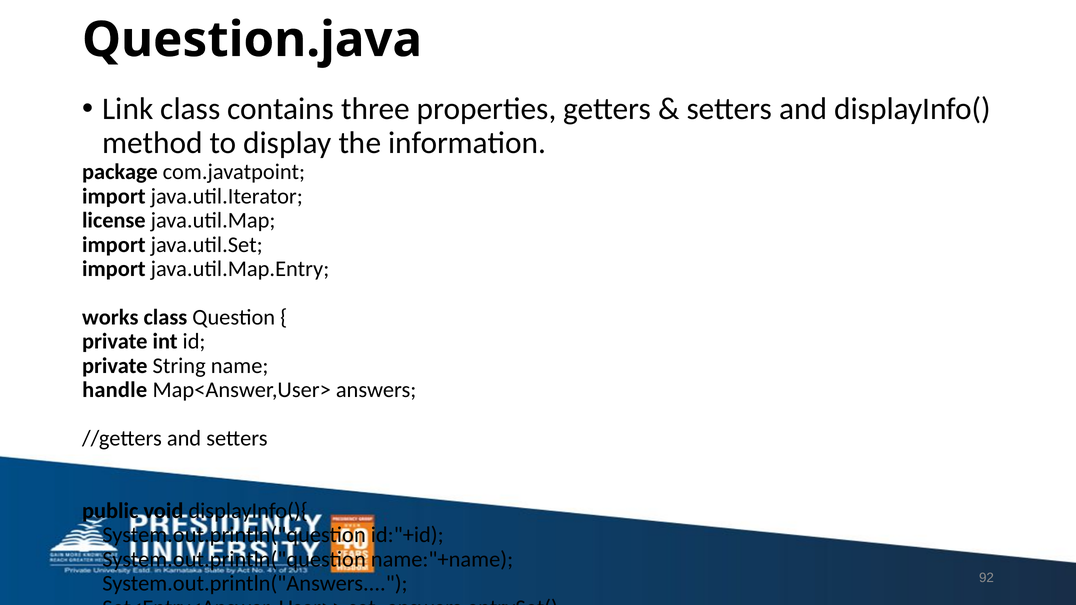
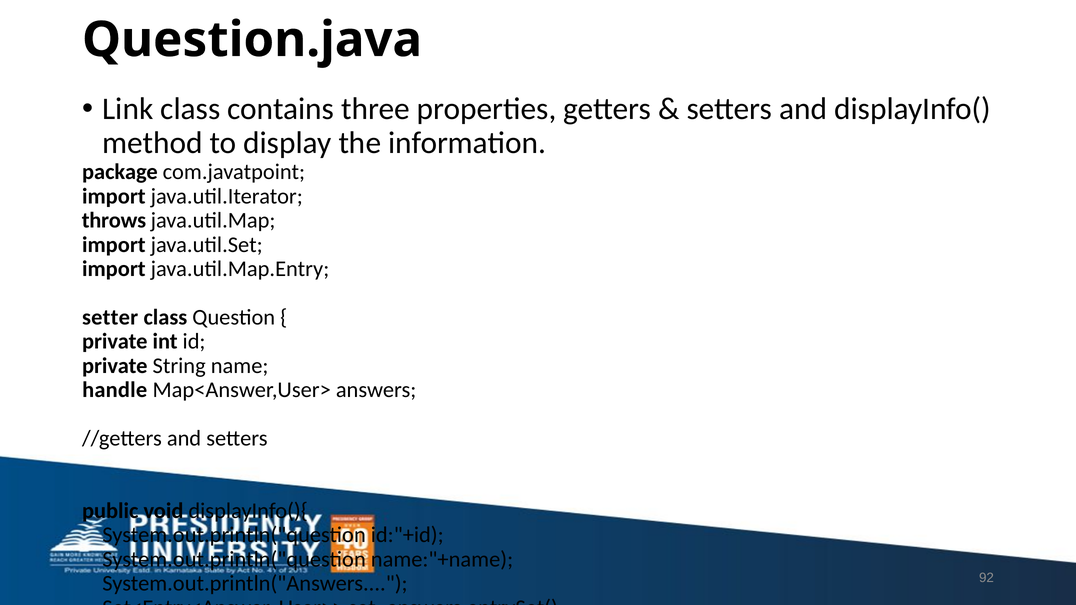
license: license -> throws
works: works -> setter
